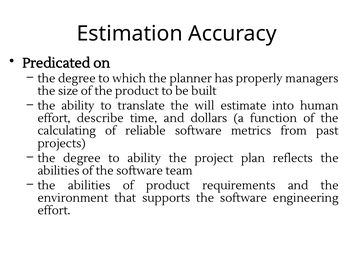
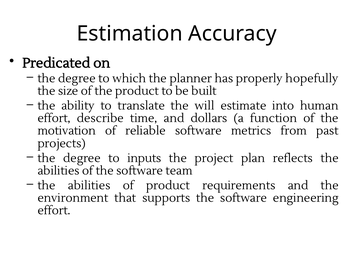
managers: managers -> hopefully
calculating: calculating -> motivation
to ability: ability -> inputs
